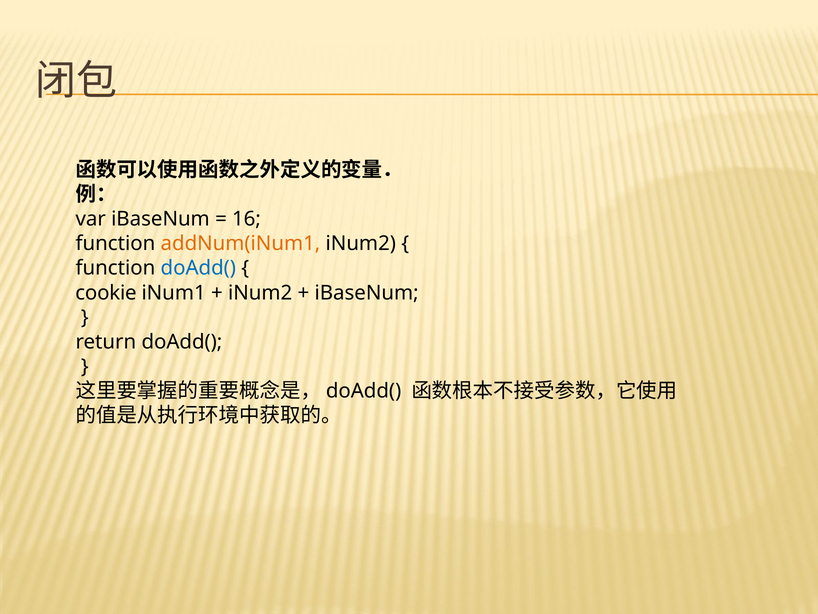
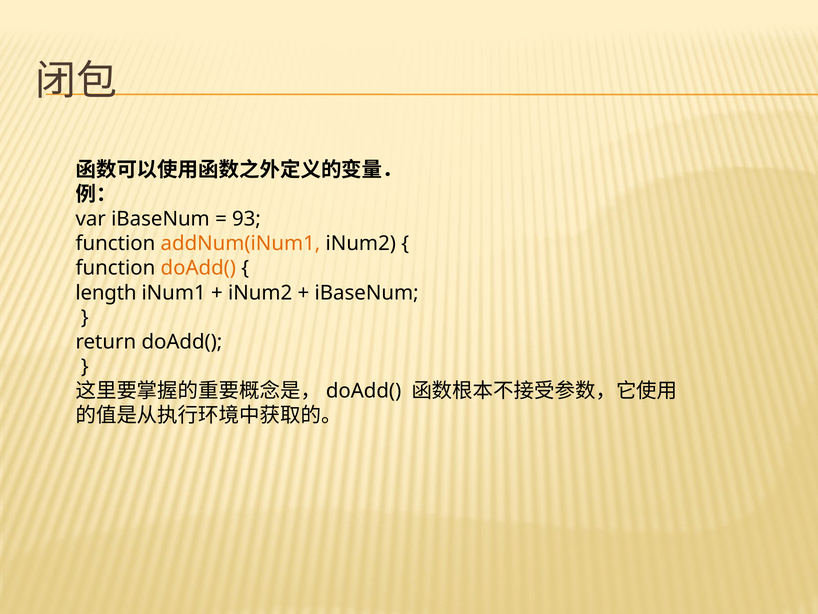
16: 16 -> 93
doAdd( at (198, 268) colour: blue -> orange
cookie: cookie -> length
